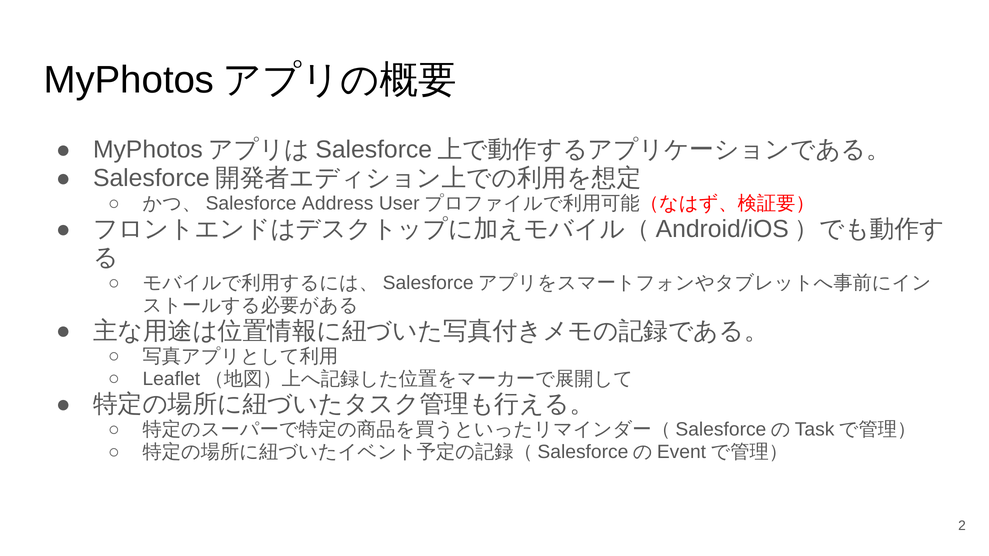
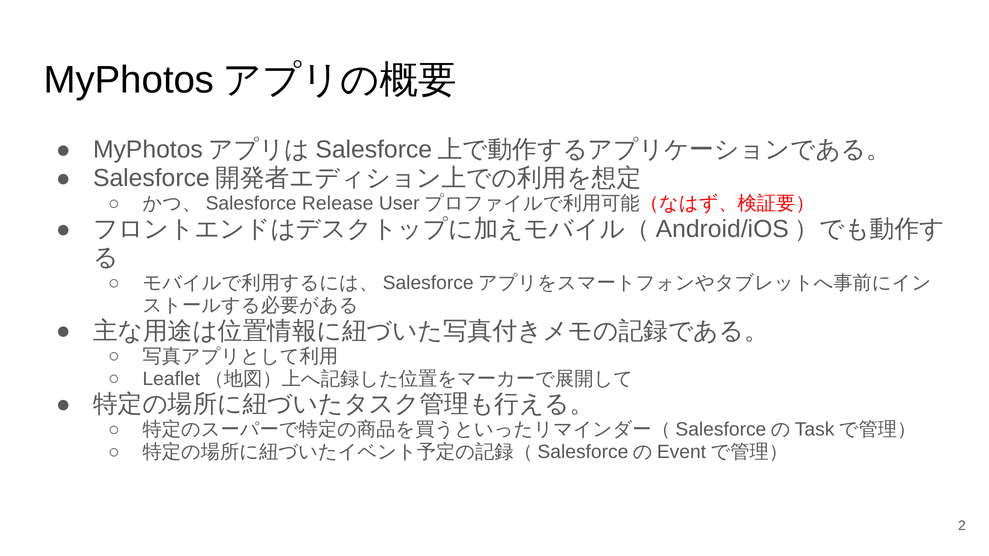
Address: Address -> Release
